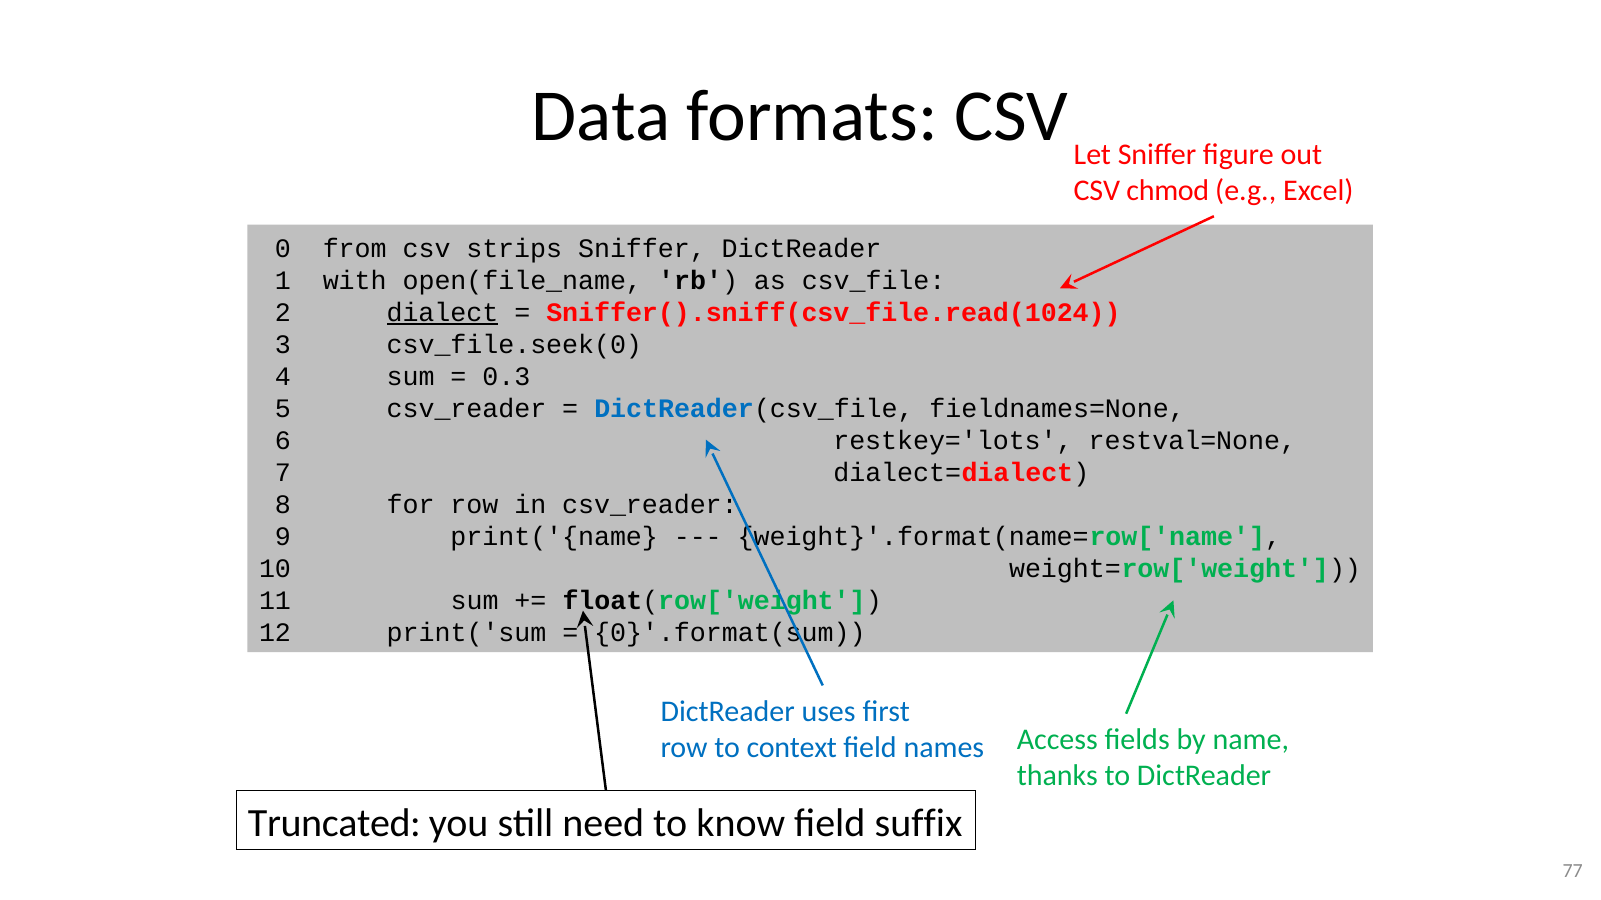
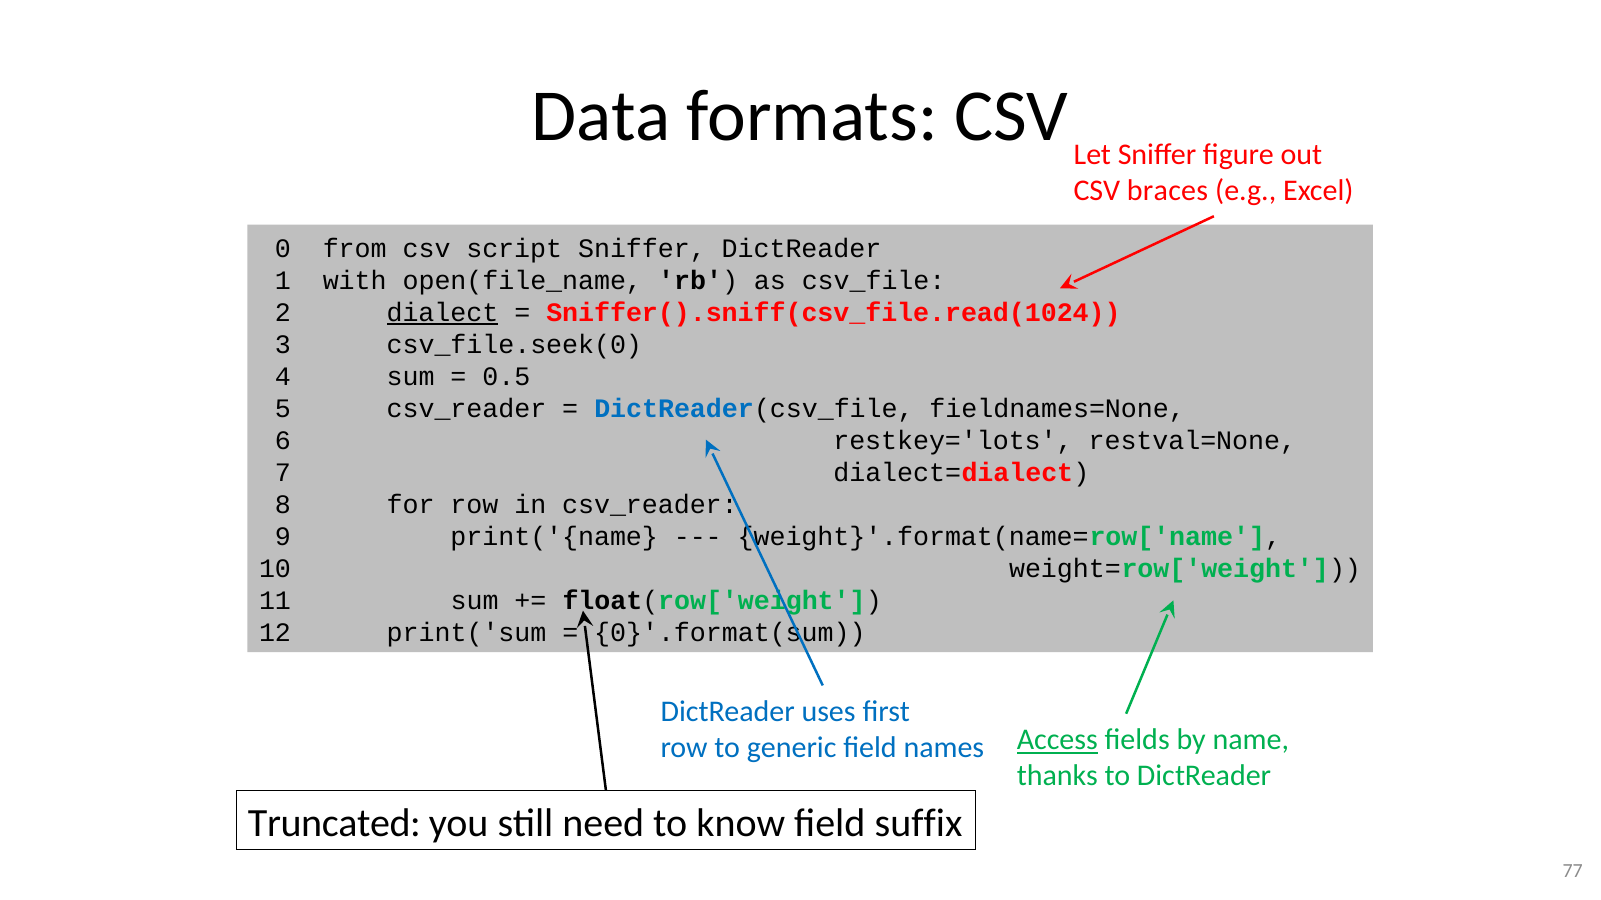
chmod: chmod -> braces
strips: strips -> script
0.3: 0.3 -> 0.5
context: context -> generic
Access underline: none -> present
